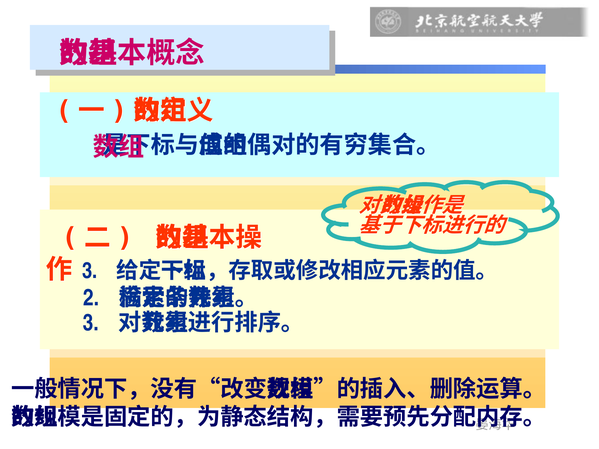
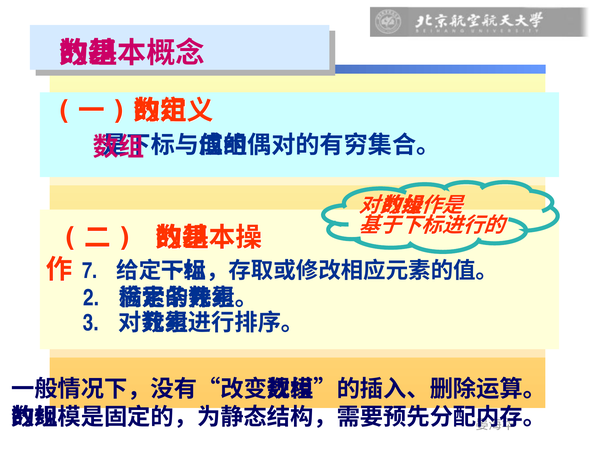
3 at (90, 271): 3 -> 7
